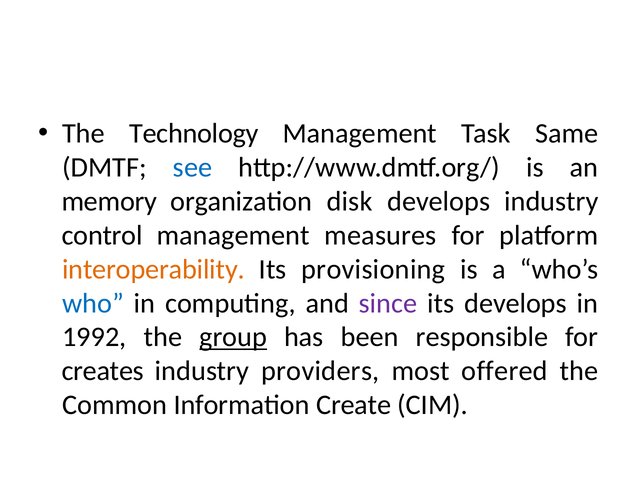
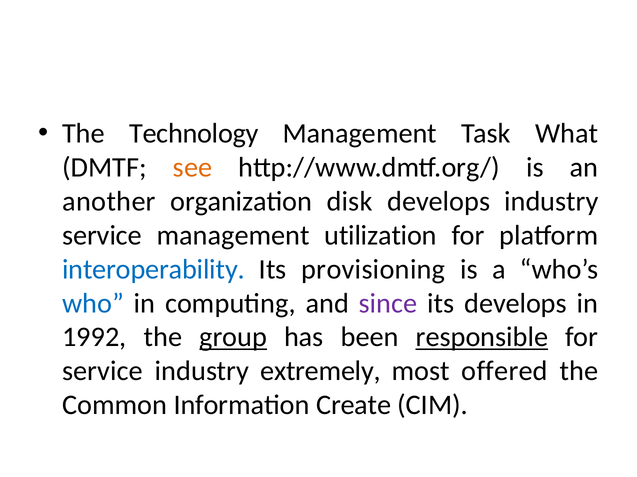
Same: Same -> What
see colour: blue -> orange
memory: memory -> another
control at (102, 236): control -> service
measures: measures -> utilization
interoperability colour: orange -> blue
responsible underline: none -> present
creates at (103, 372): creates -> service
providers: providers -> extremely
